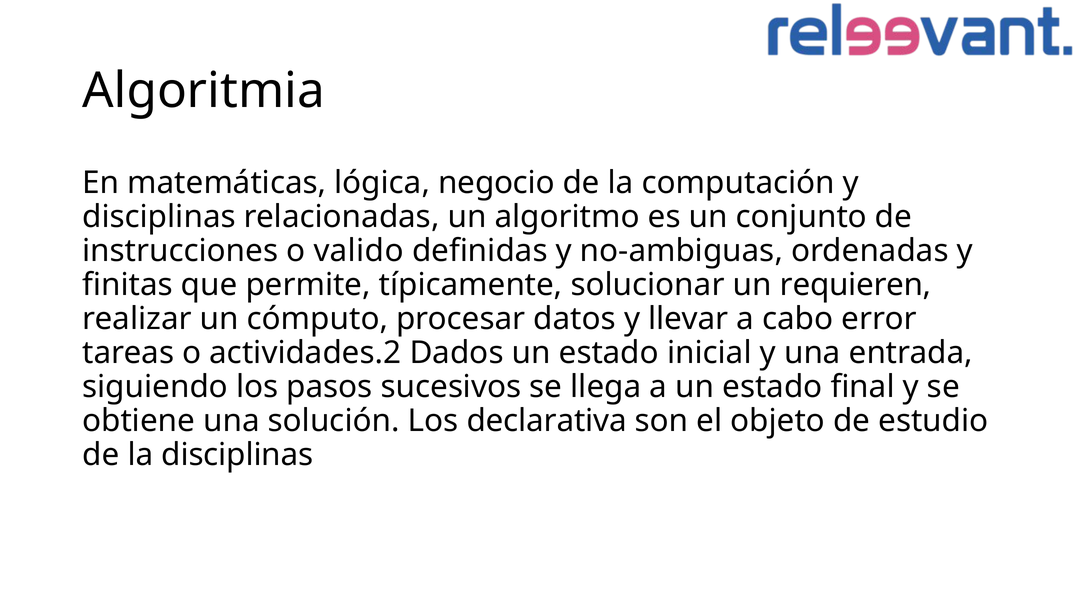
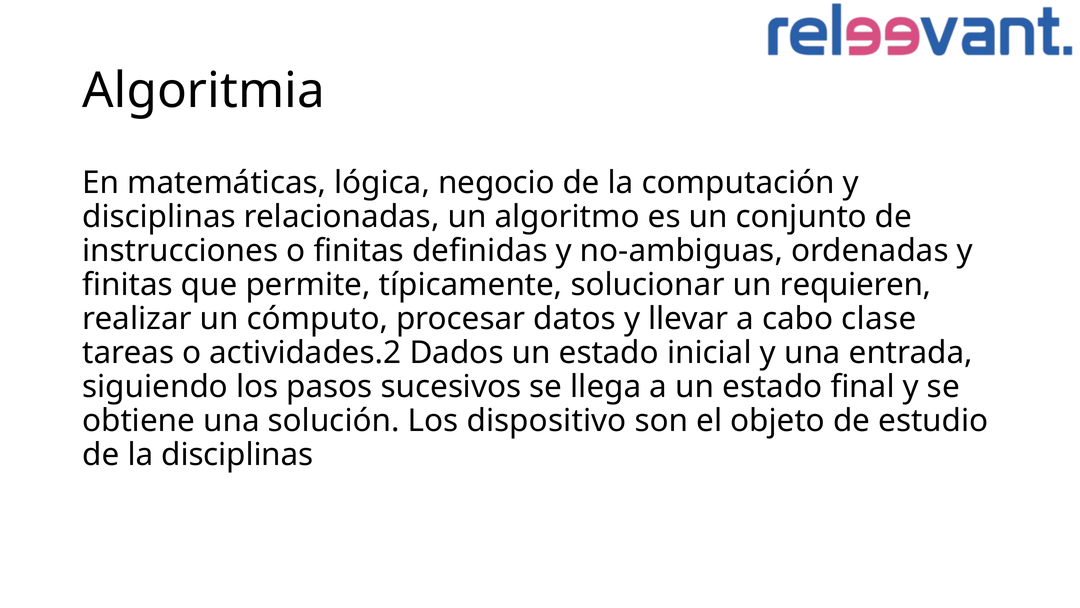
o valido: valido -> finitas
error: error -> clase
declarativa: declarativa -> dispositivo
